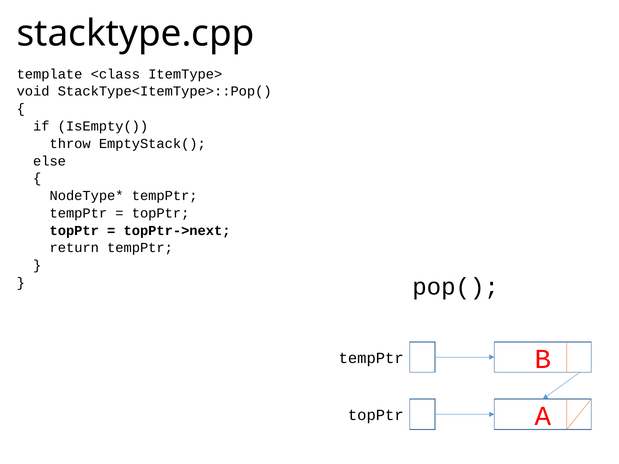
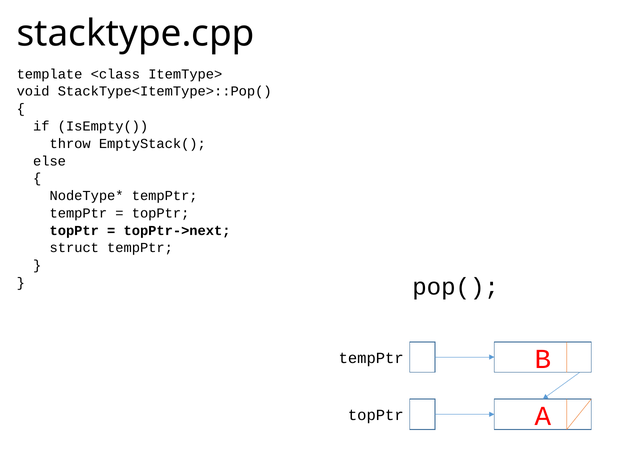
return: return -> struct
